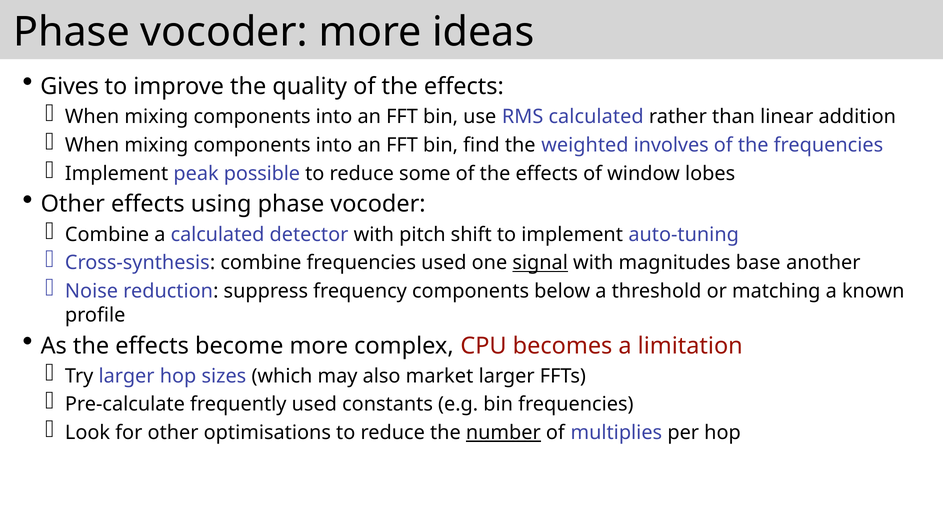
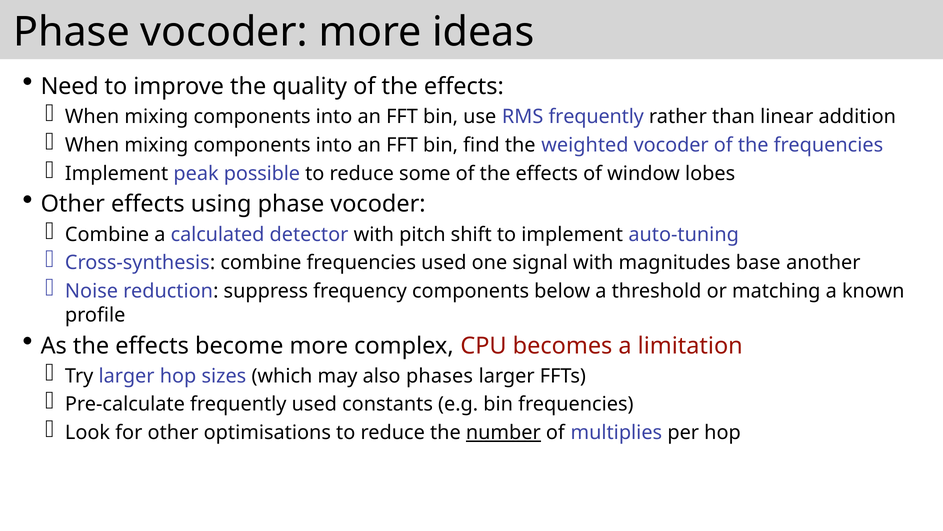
Gives: Gives -> Need
RMS calculated: calculated -> frequently
weighted involves: involves -> vocoder
signal underline: present -> none
market: market -> phases
